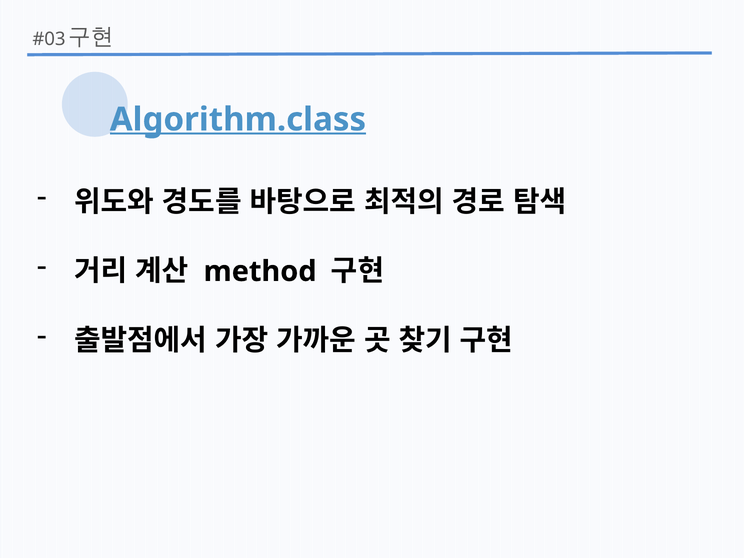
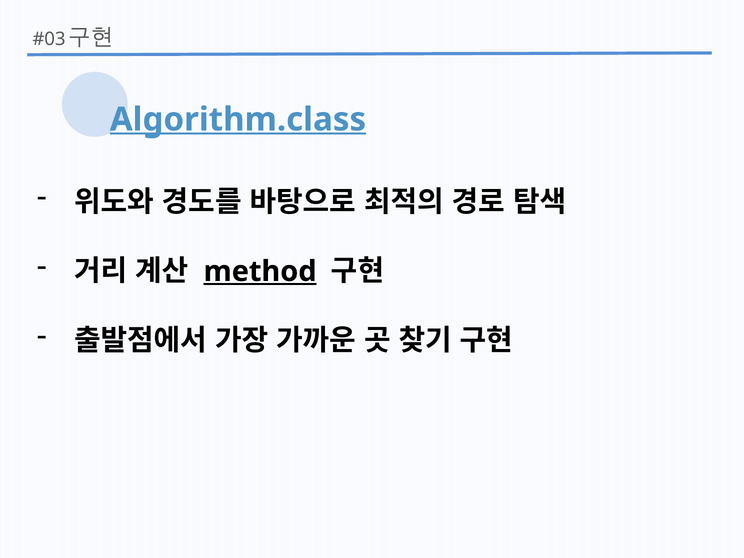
method underline: none -> present
